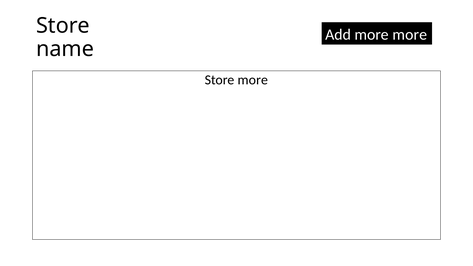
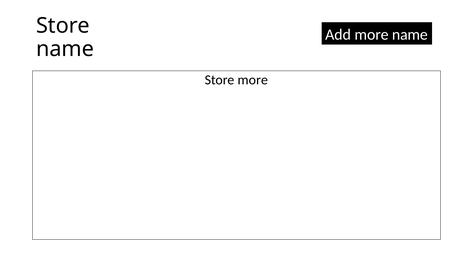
more more: more -> name
